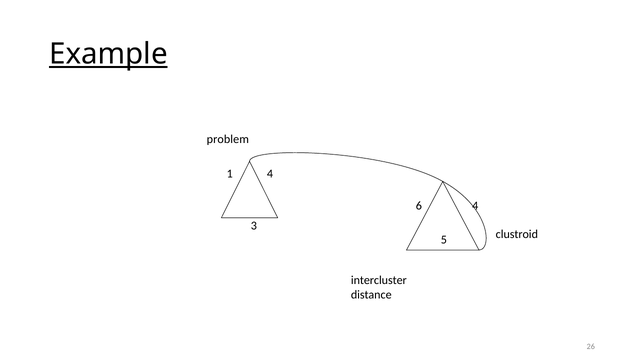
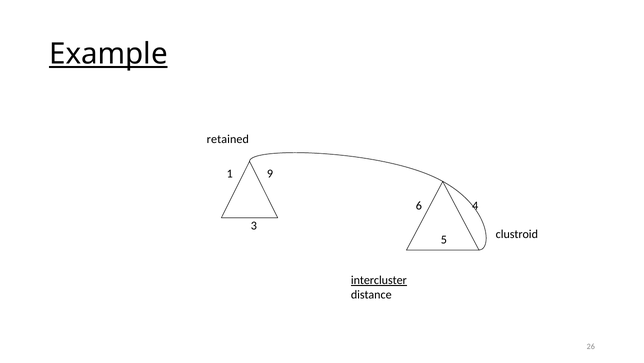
problem: problem -> retained
1 4: 4 -> 9
intercluster underline: none -> present
